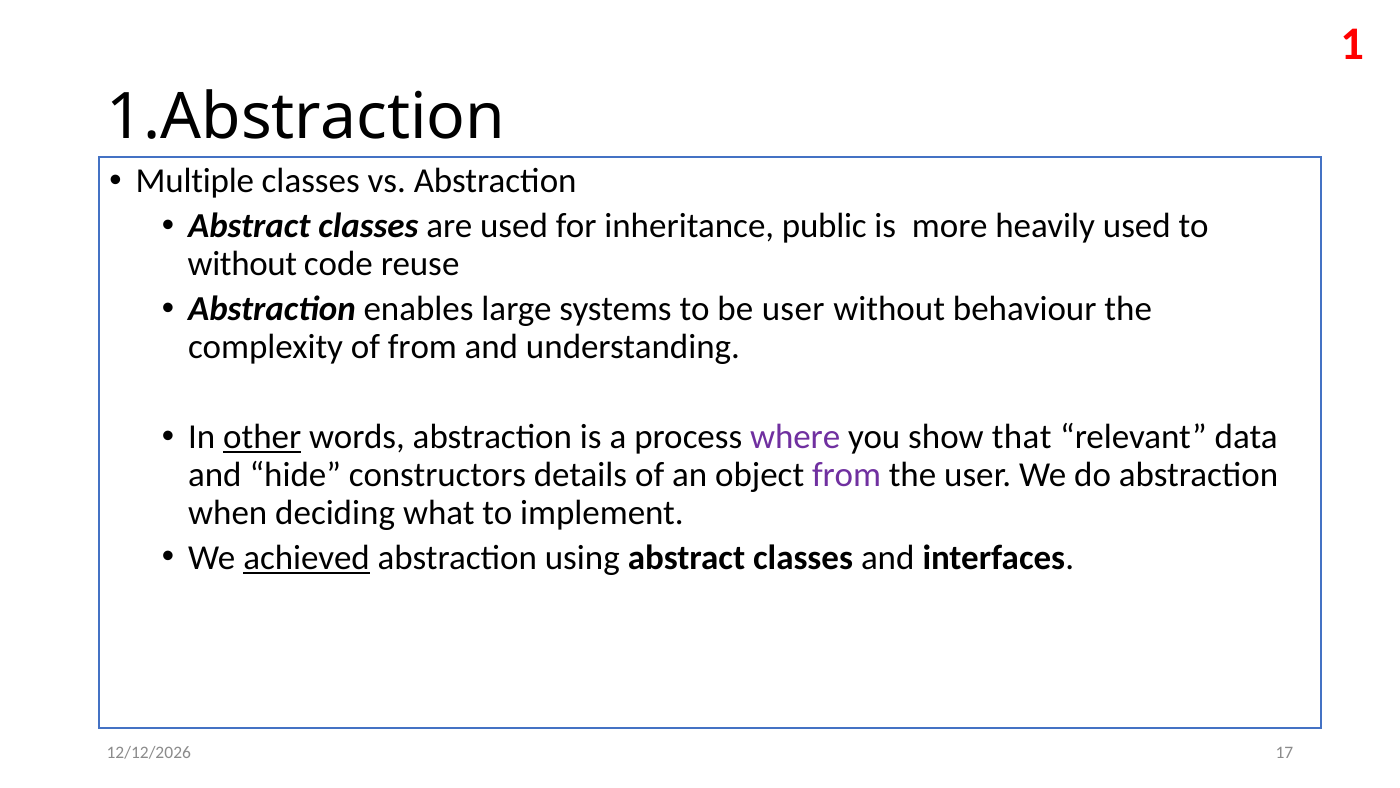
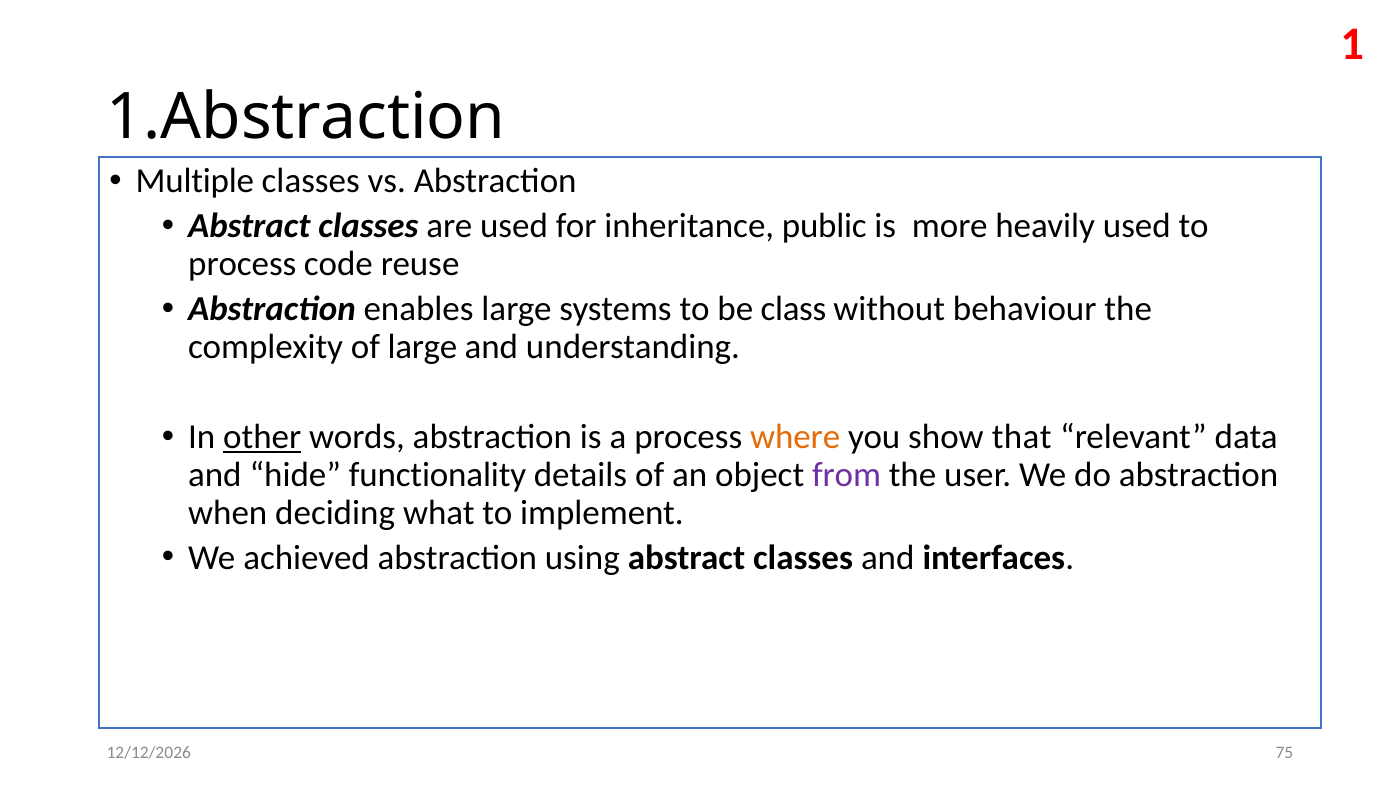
without at (242, 264): without -> process
be user: user -> class
of from: from -> large
where colour: purple -> orange
constructors: constructors -> functionality
achieved underline: present -> none
17: 17 -> 75
